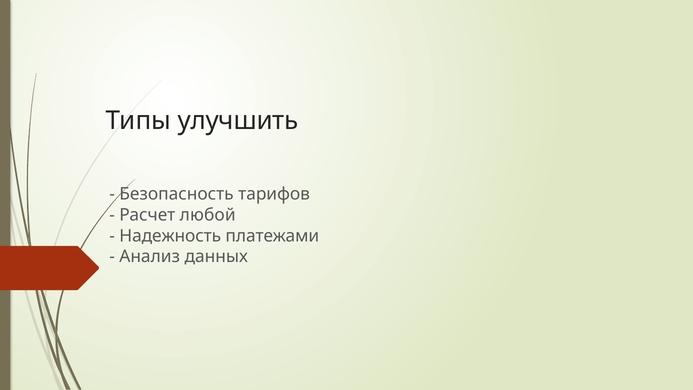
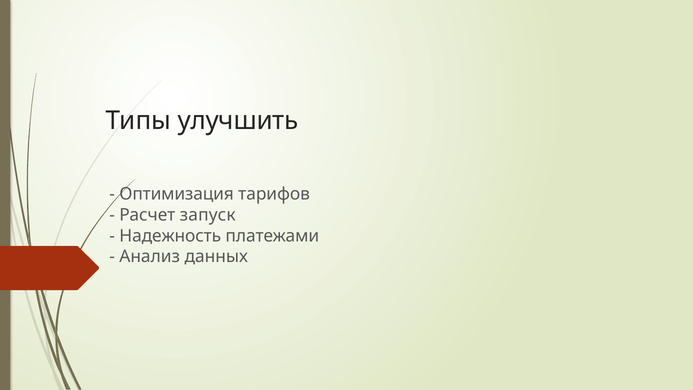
Безопасность: Безопасность -> Оптимизация
любой: любой -> запуск
